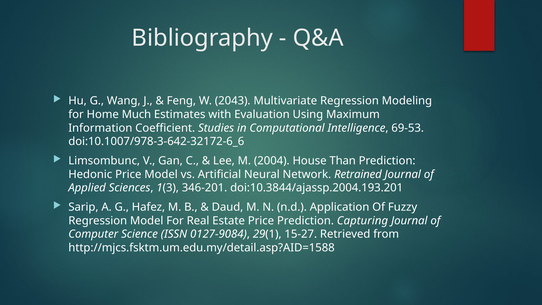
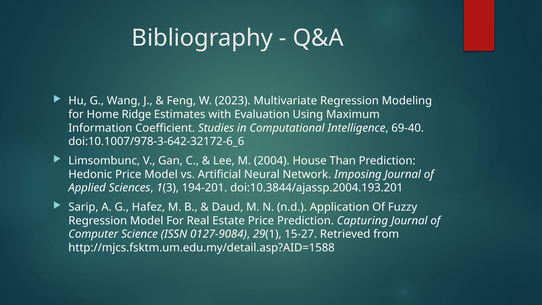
2043: 2043 -> 2023
Much: Much -> Ridge
69-53: 69-53 -> 69-40
Retrained: Retrained -> Imposing
346-201: 346-201 -> 194-201
